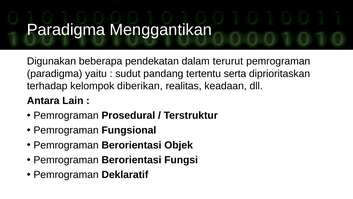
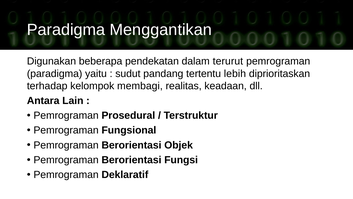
serta: serta -> lebih
diberikan: diberikan -> membagi
